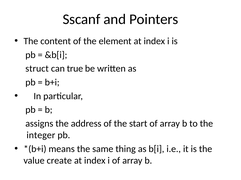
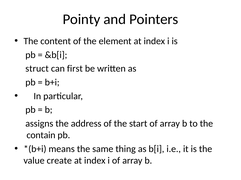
Sscanf: Sscanf -> Pointy
true: true -> first
integer: integer -> contain
